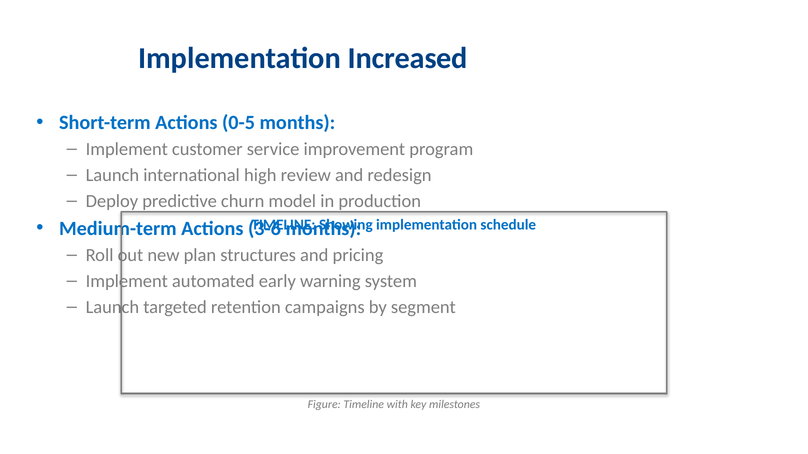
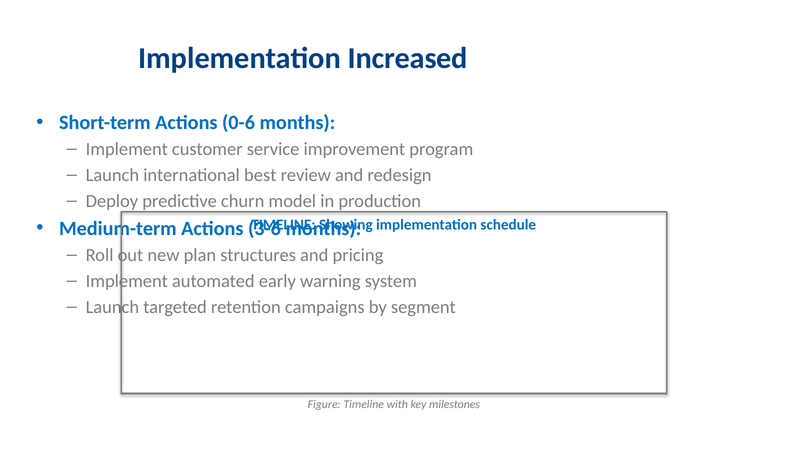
0-5: 0-5 -> 0-6
high: high -> best
